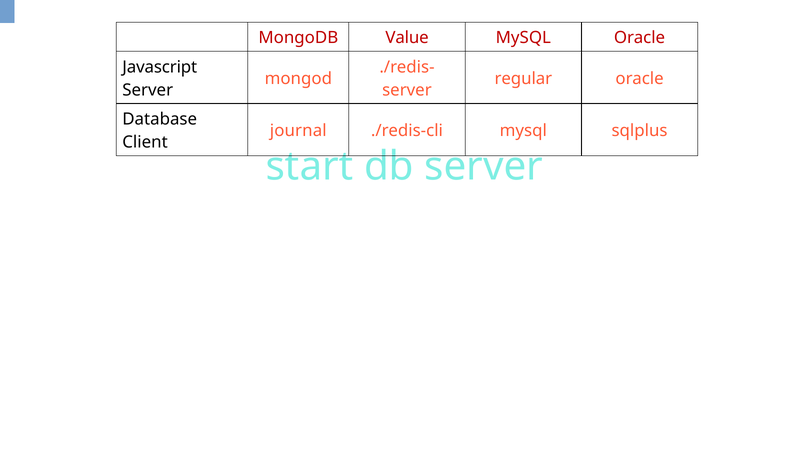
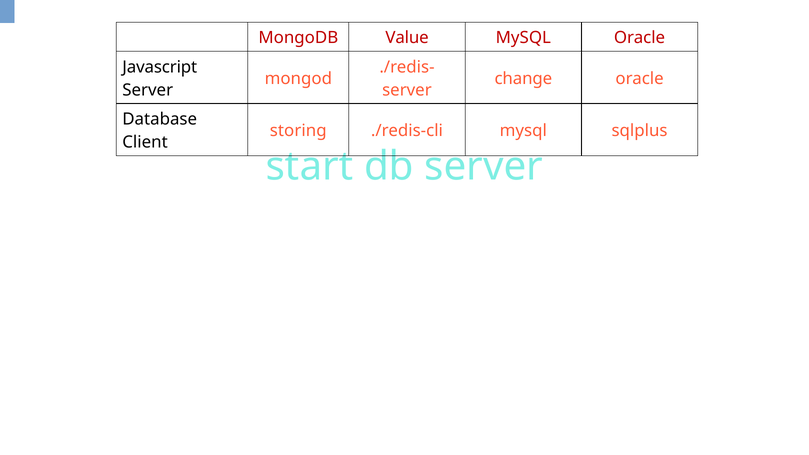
regular: regular -> change
journal: journal -> storing
